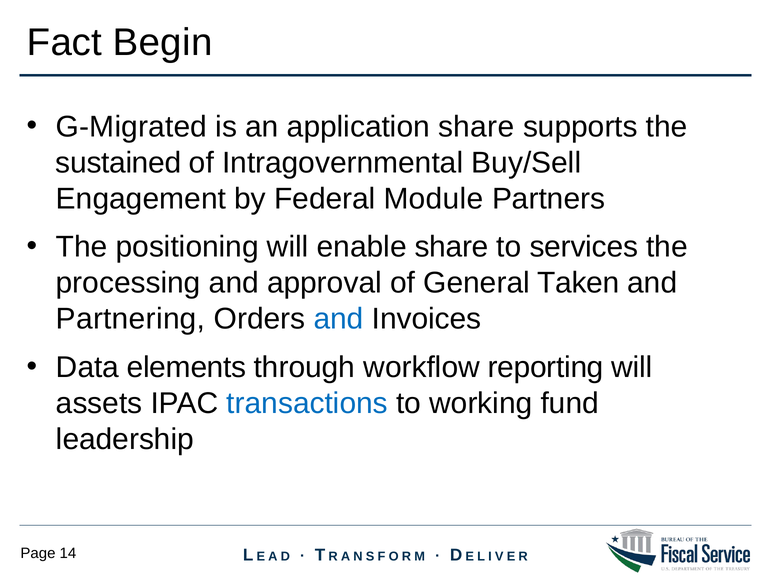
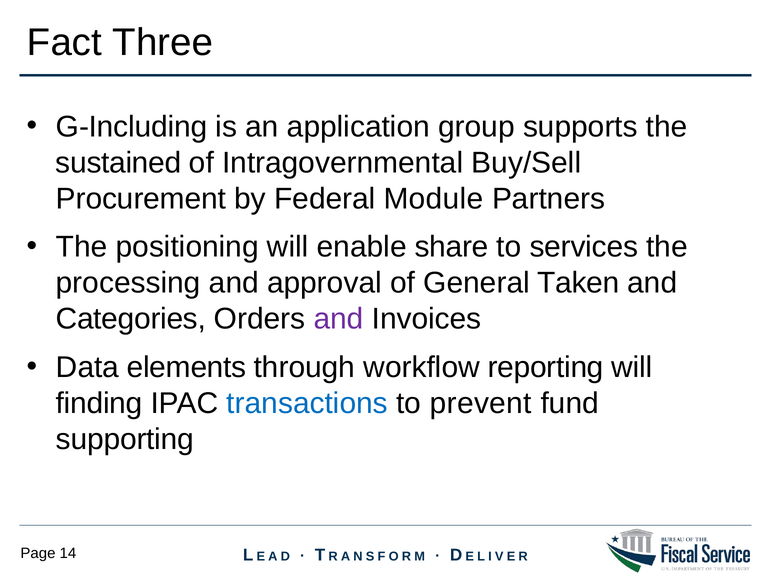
Begin: Begin -> Three
G-Migrated: G-Migrated -> G-Including
application share: share -> group
Engagement: Engagement -> Procurement
Partnering: Partnering -> Categories
and at (339, 319) colour: blue -> purple
assets: assets -> finding
working: working -> prevent
leadership: leadership -> supporting
